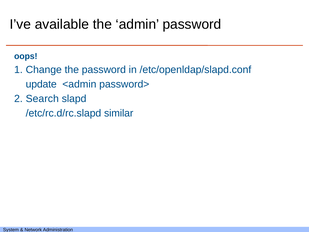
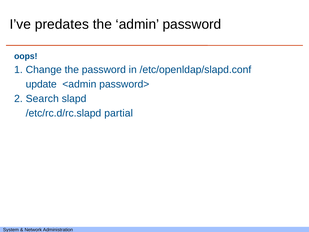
available: available -> predates
similar: similar -> partial
